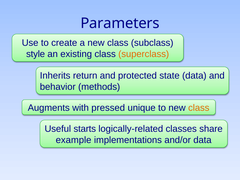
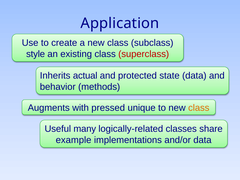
Parameters: Parameters -> Application
superclass colour: orange -> red
return: return -> actual
starts: starts -> many
